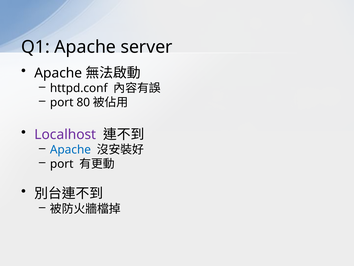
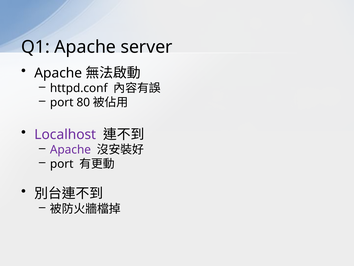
Apache at (70, 150) colour: blue -> purple
